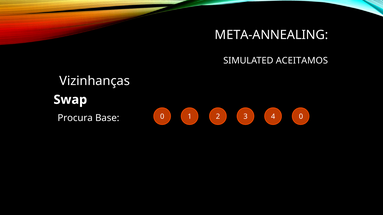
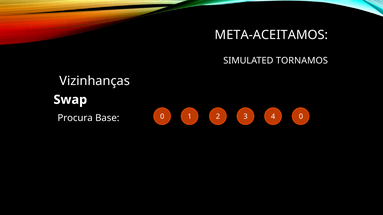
META-ANNEALING: META-ANNEALING -> META-ACEITAMOS
ACEITAMOS: ACEITAMOS -> TORNAMOS
